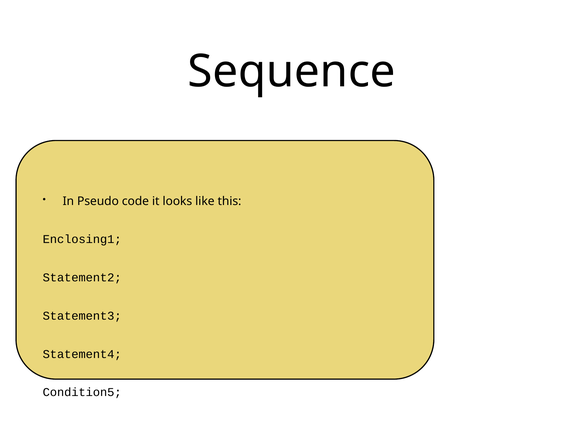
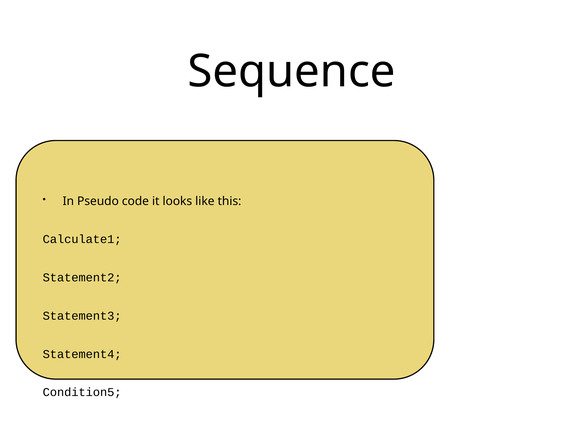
Enclosing1: Enclosing1 -> Calculate1
